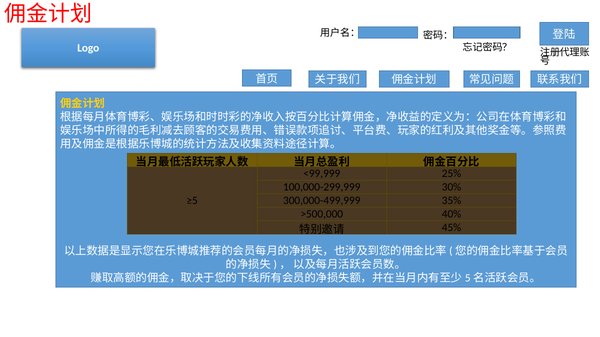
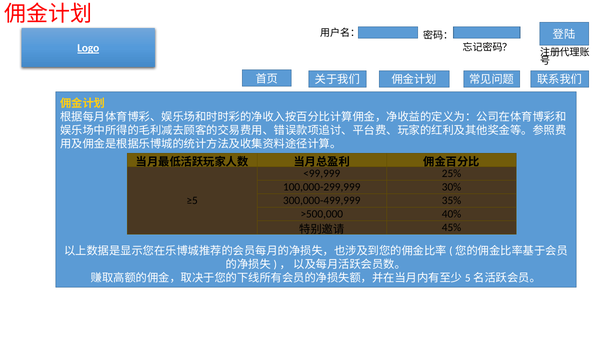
Logo underline: none -> present
